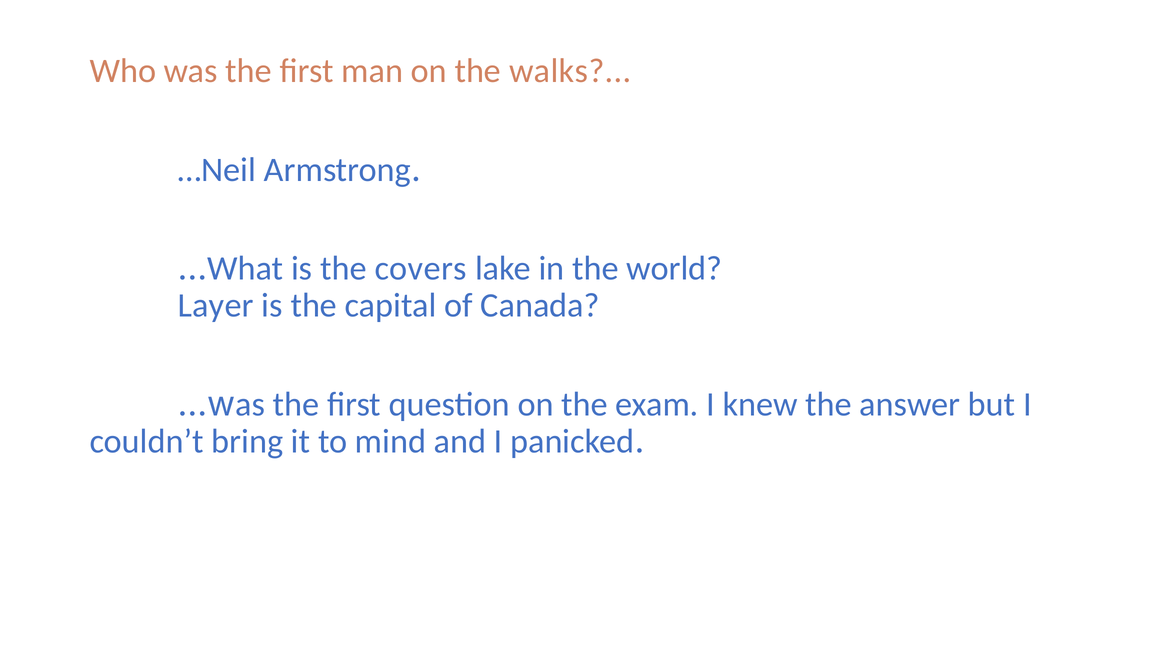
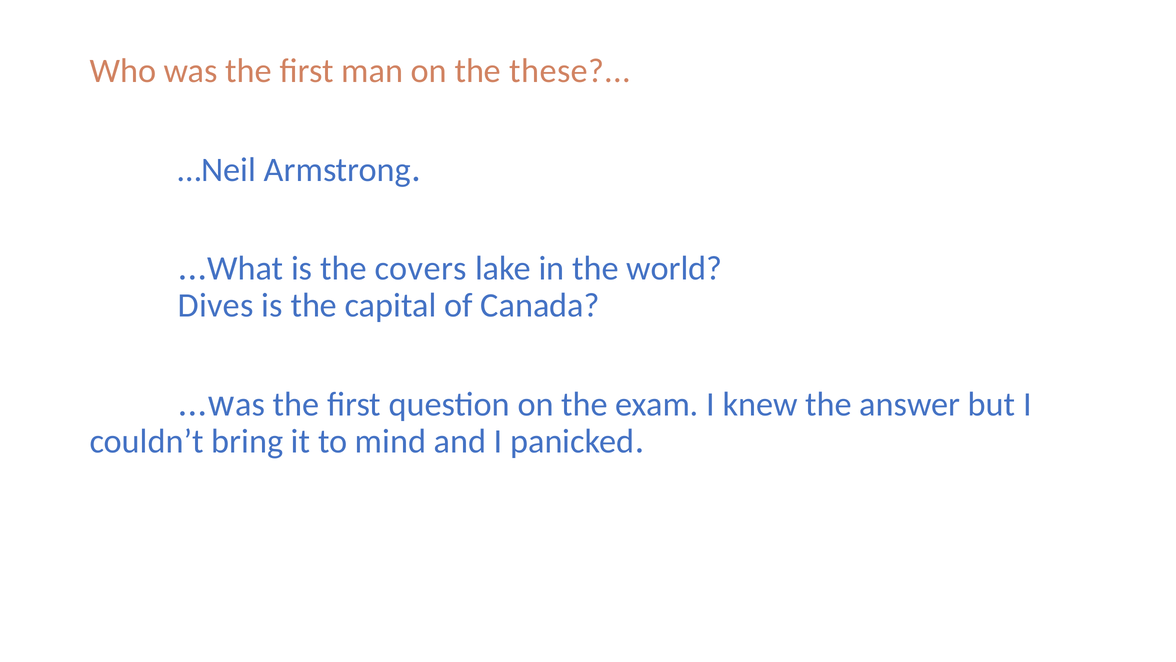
walks: walks -> these
Layer: Layer -> Dives
